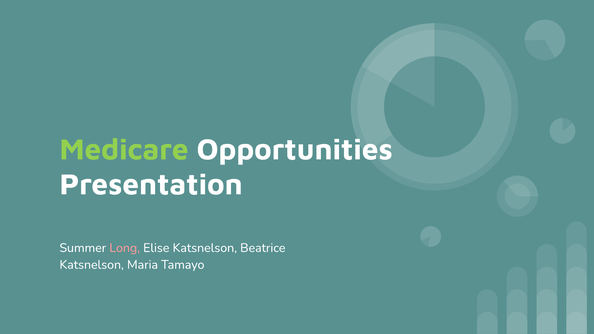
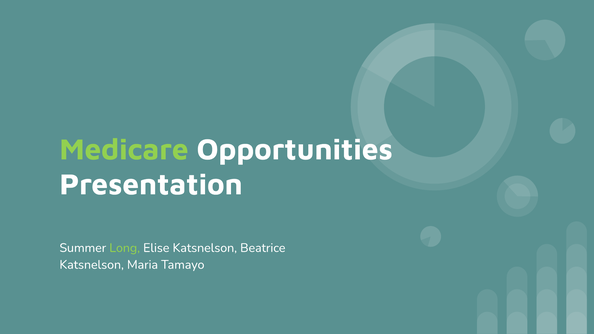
Long colour: pink -> light green
